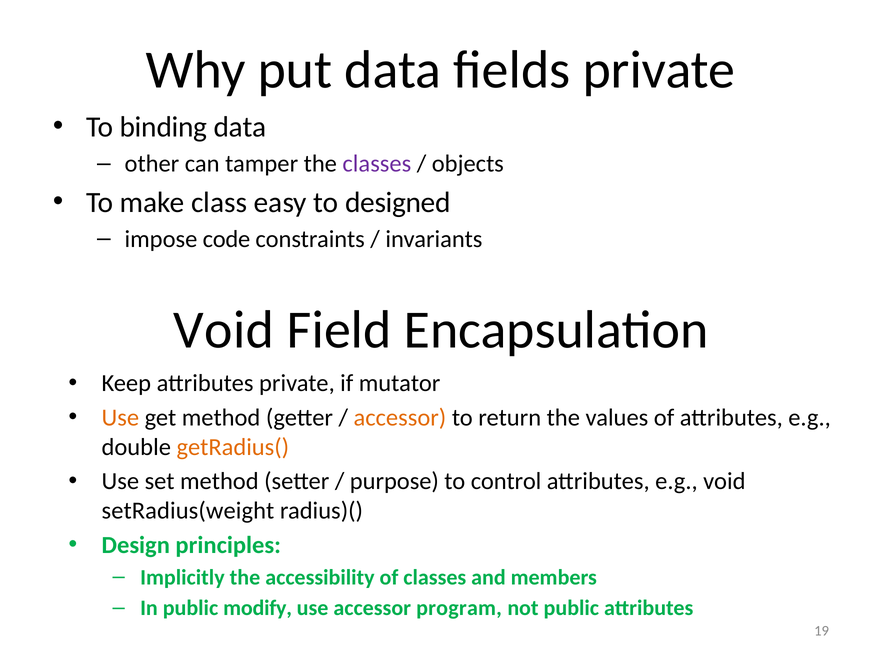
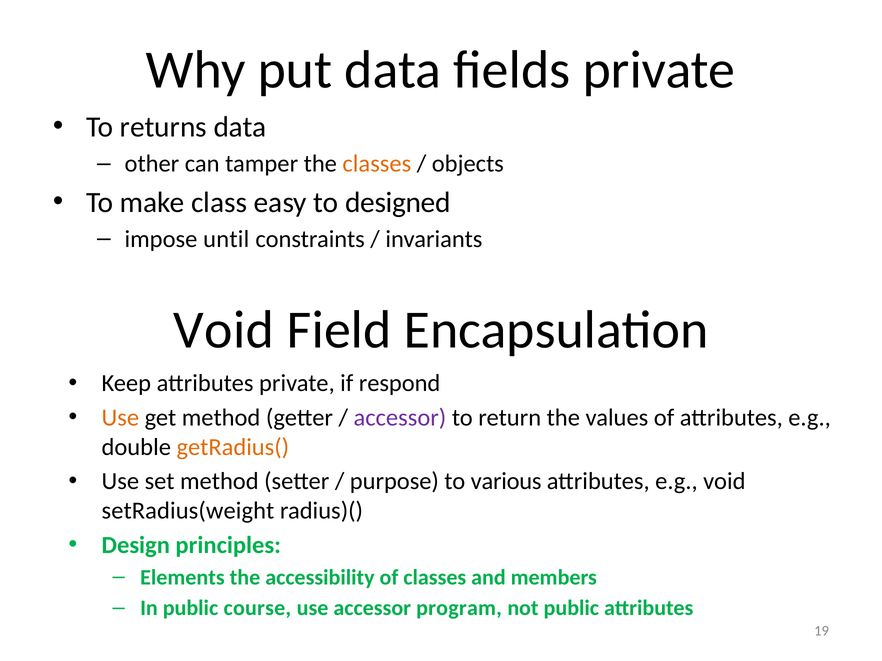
binding: binding -> returns
classes at (377, 164) colour: purple -> orange
code: code -> until
mutator: mutator -> respond
accessor at (400, 418) colour: orange -> purple
control: control -> various
Implicitly: Implicitly -> Elements
modify: modify -> course
